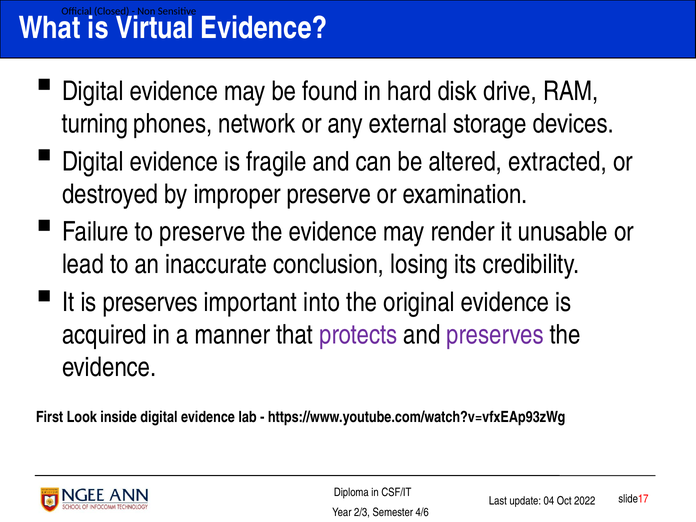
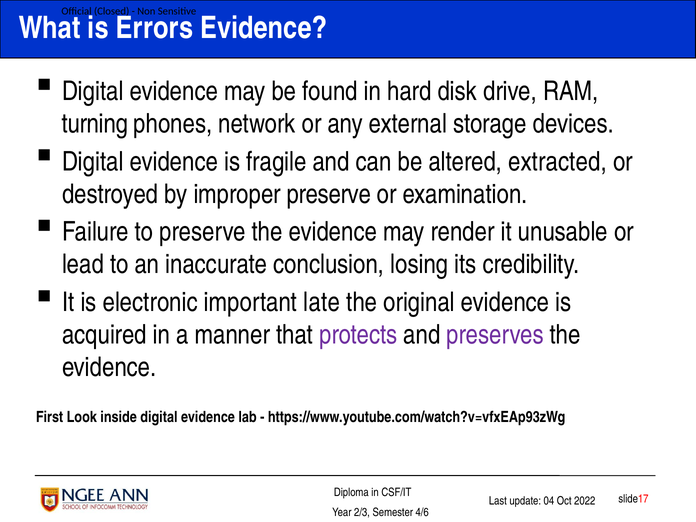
Virtual: Virtual -> Errors
is preserves: preserves -> electronic
into: into -> late
